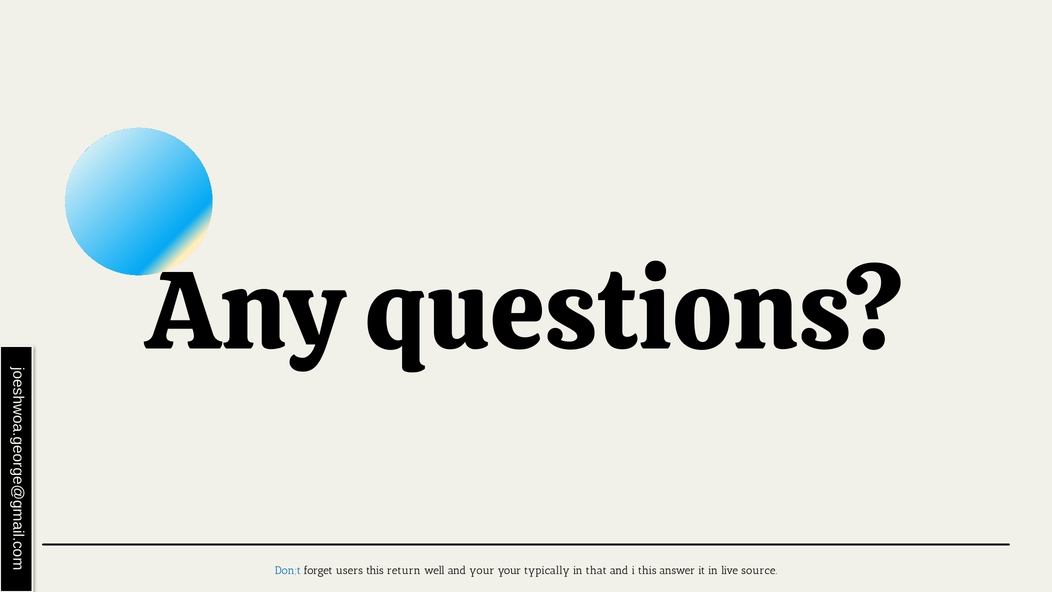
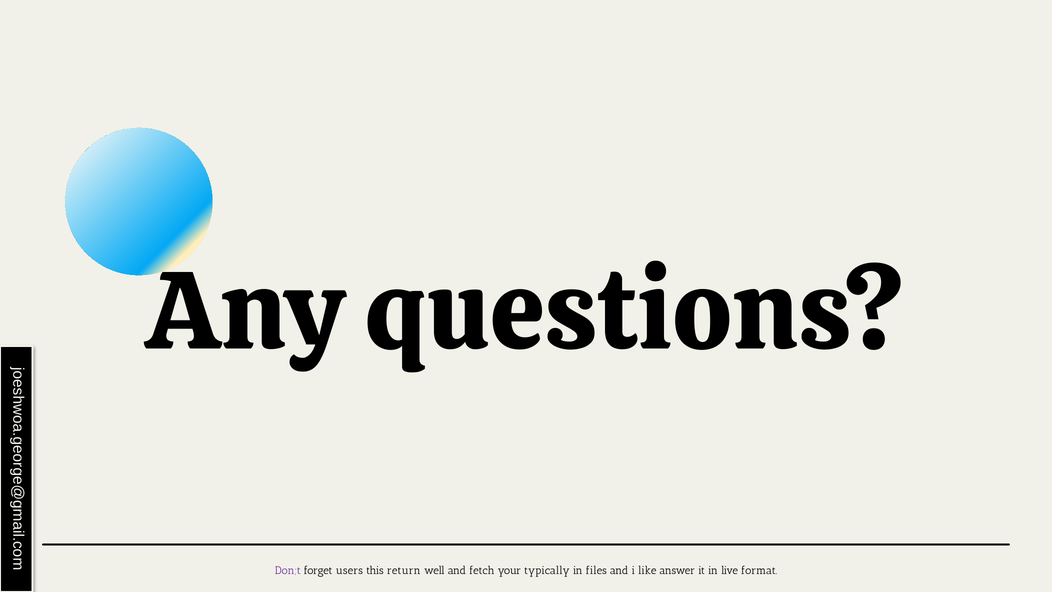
Don;t colour: blue -> purple
and your: your -> fetch
that: that -> files
i this: this -> like
source: source -> format
